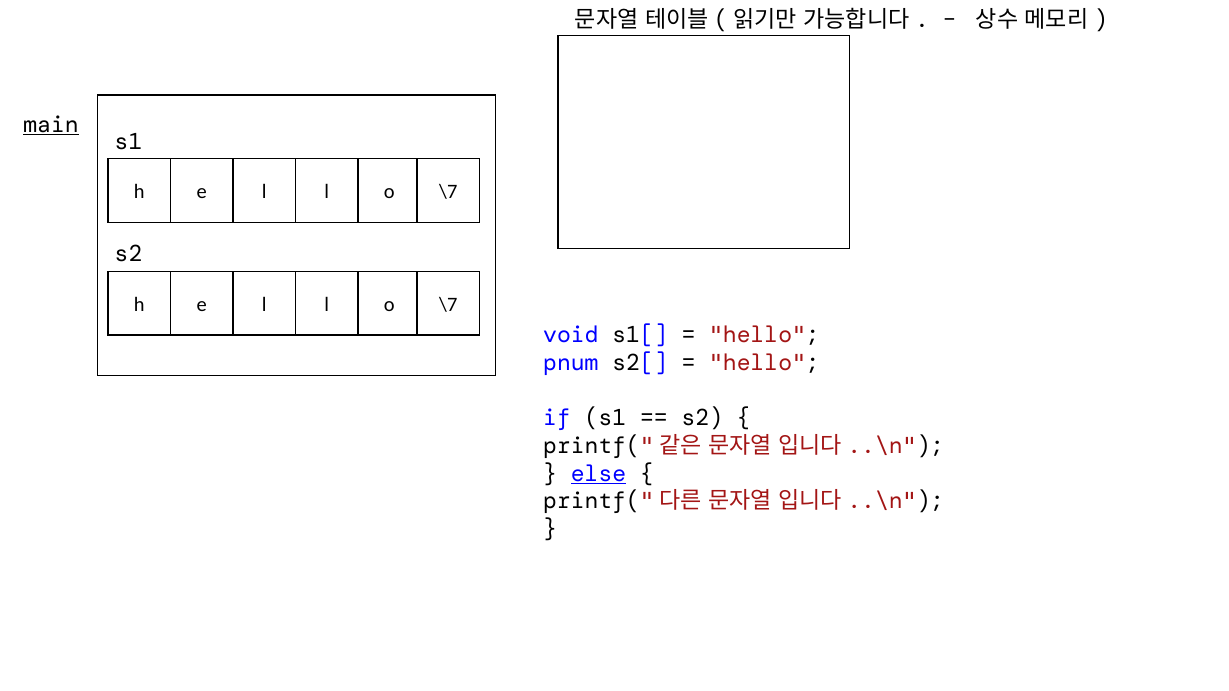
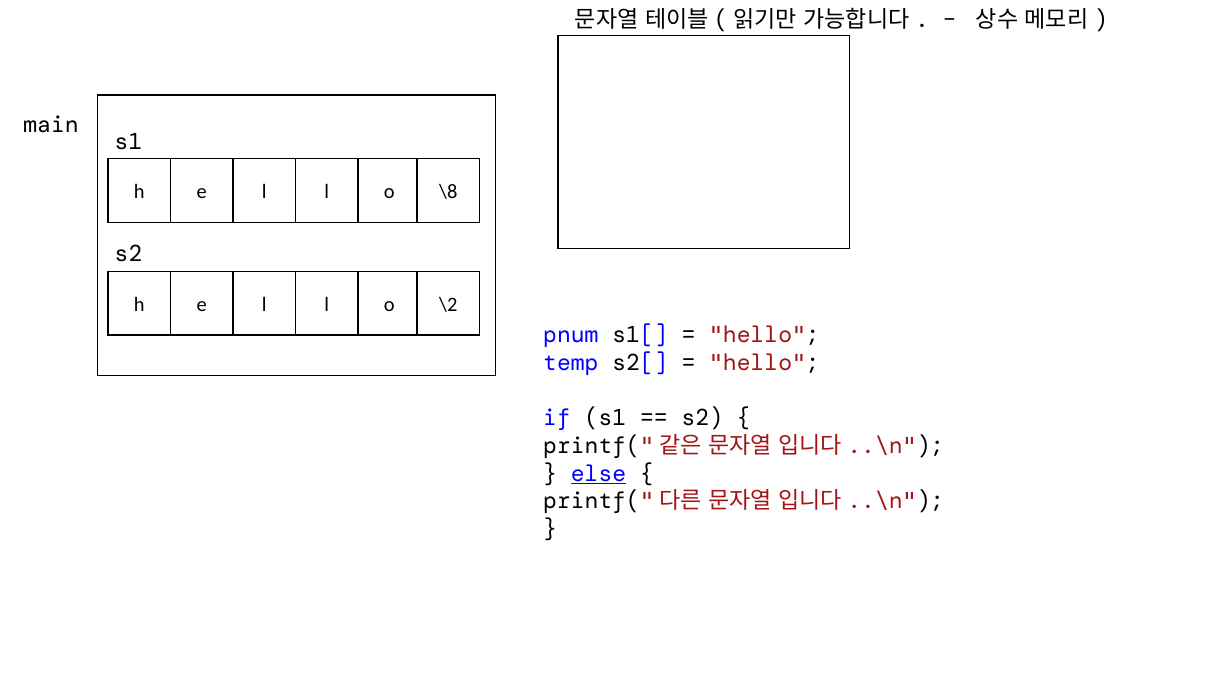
main underline: present -> none
\7 at (448, 192): \7 -> \8
l o \7: \7 -> \2
void: void -> pnum
pnum: pnum -> temp
